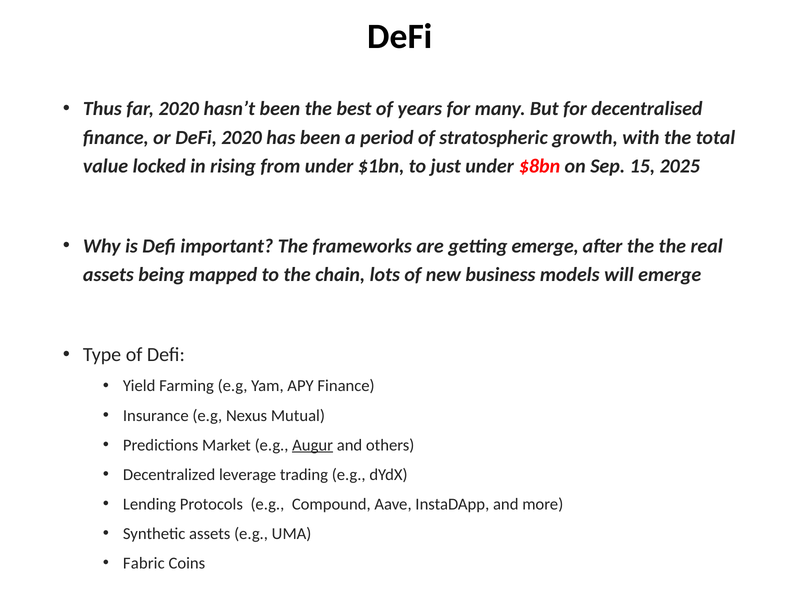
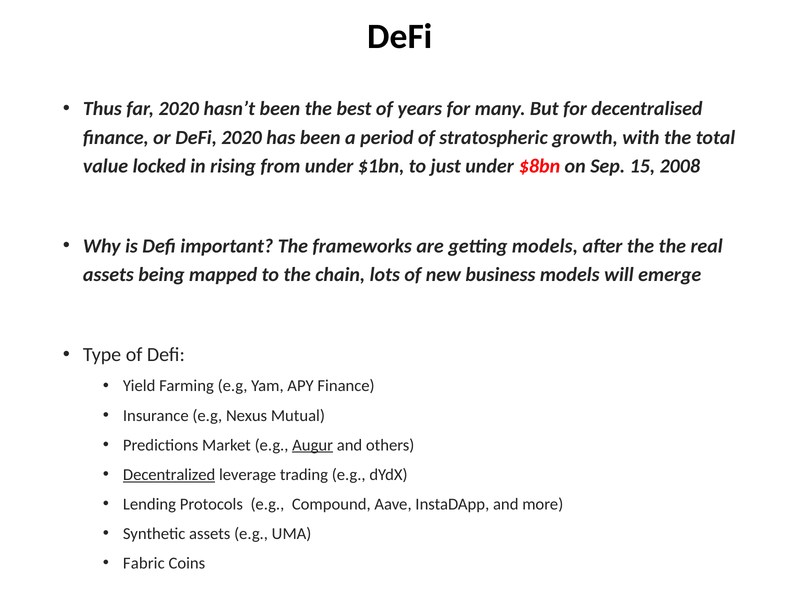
2025: 2025 -> 2008
getting emerge: emerge -> models
Decentralized underline: none -> present
